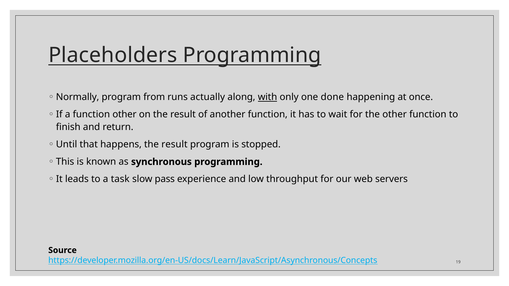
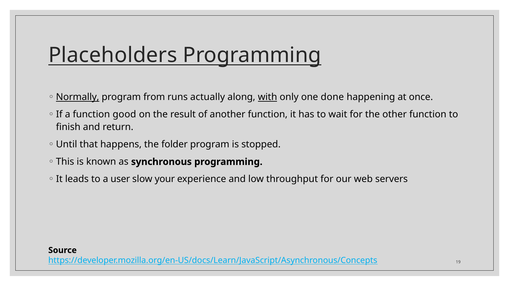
Normally underline: none -> present
function other: other -> good
happens the result: result -> folder
task: task -> user
pass: pass -> your
